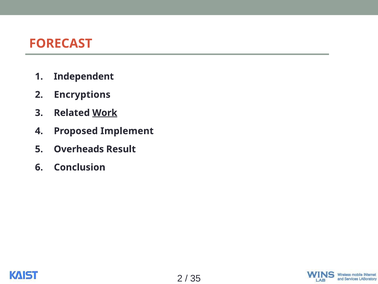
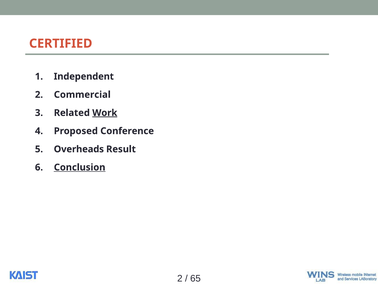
FORECAST: FORECAST -> CERTIFIED
Encryptions: Encryptions -> Commercial
Implement: Implement -> Conference
Conclusion underline: none -> present
35: 35 -> 65
